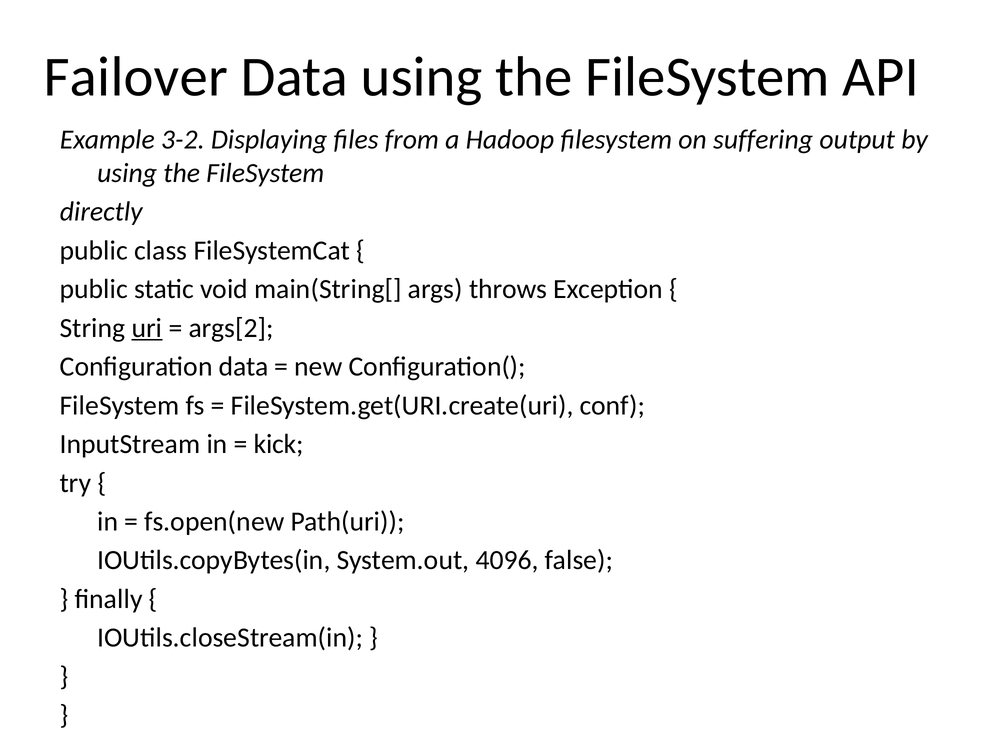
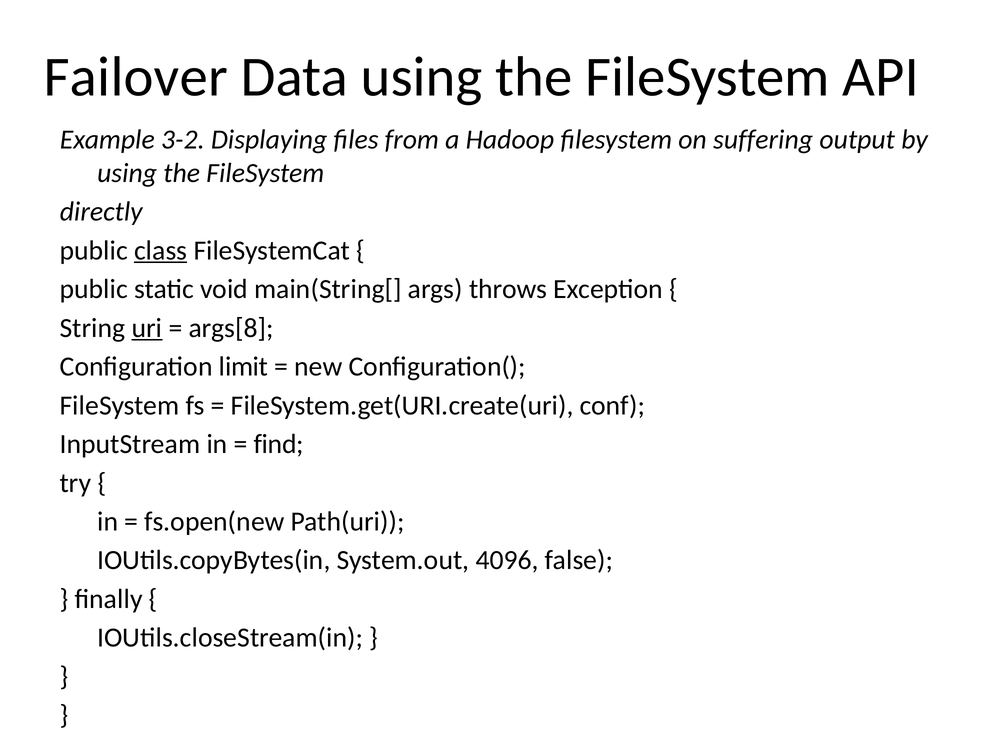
class underline: none -> present
args[2: args[2 -> args[8
Configuration data: data -> limit
kick: kick -> find
